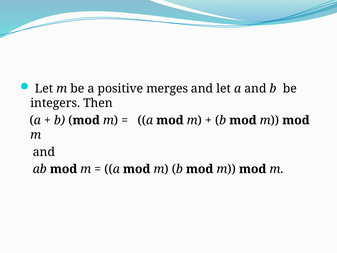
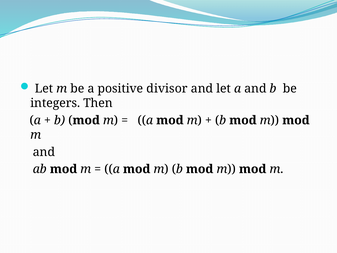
merges: merges -> divisor
